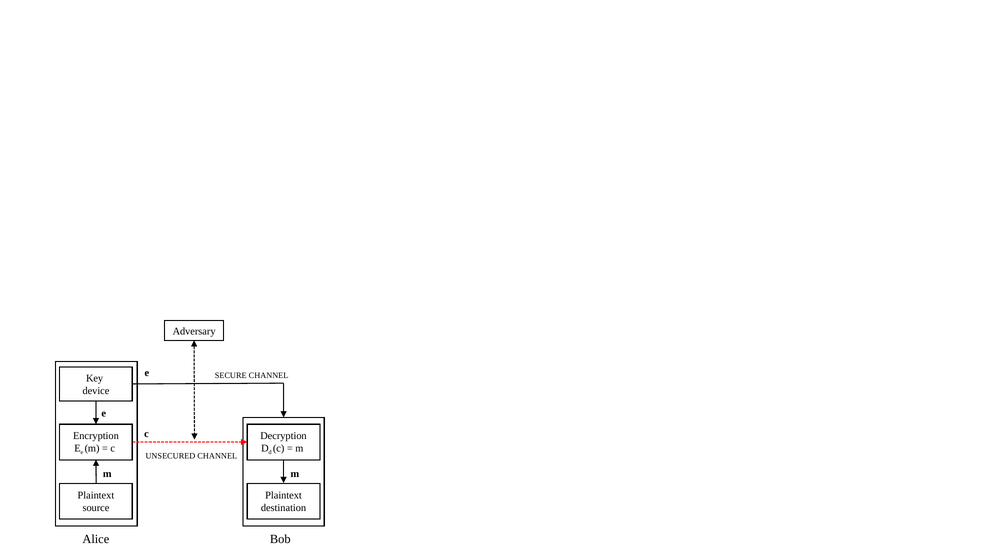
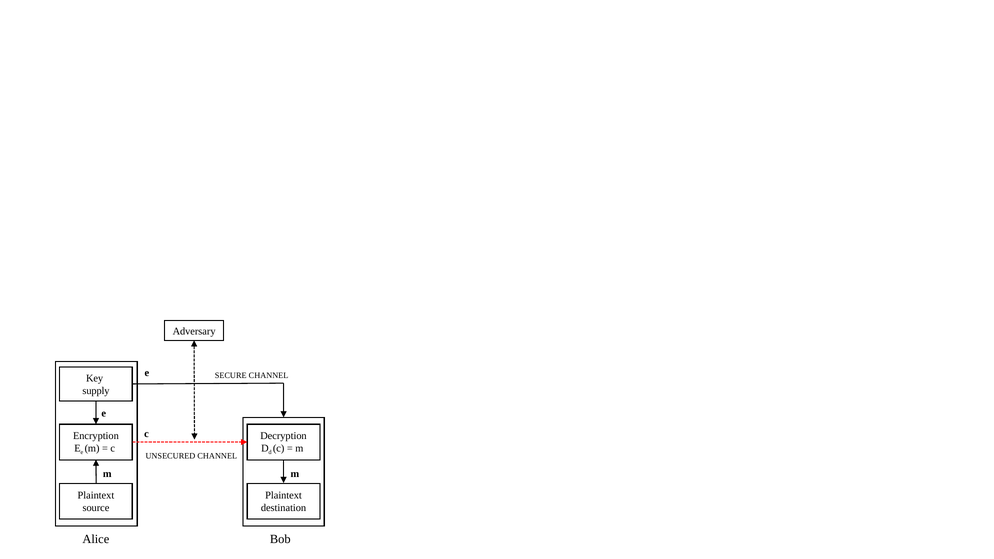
device: device -> supply
